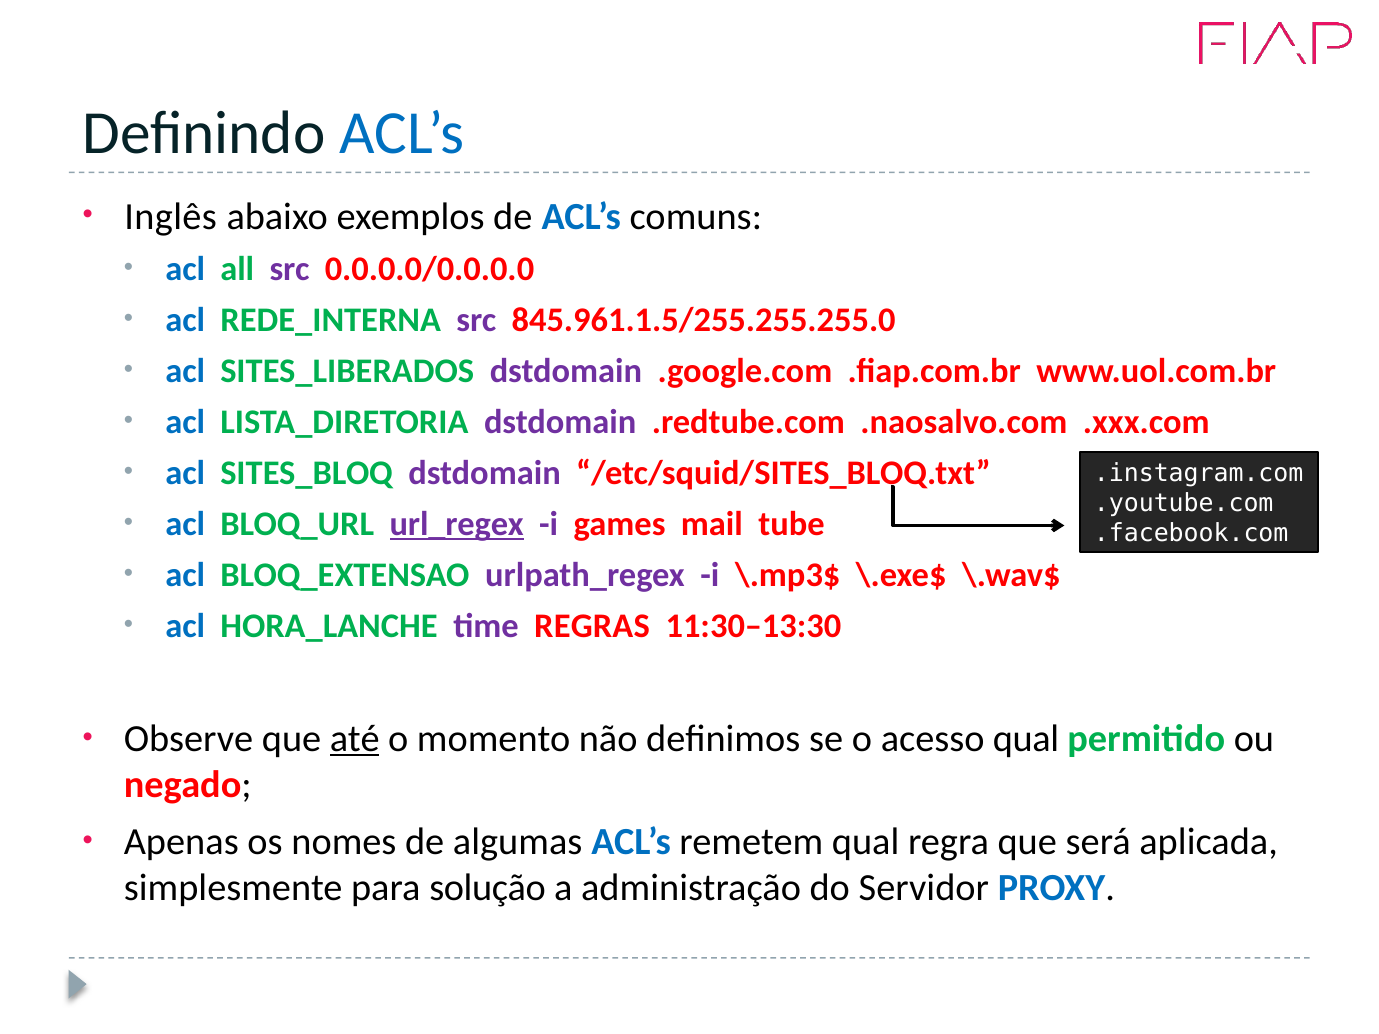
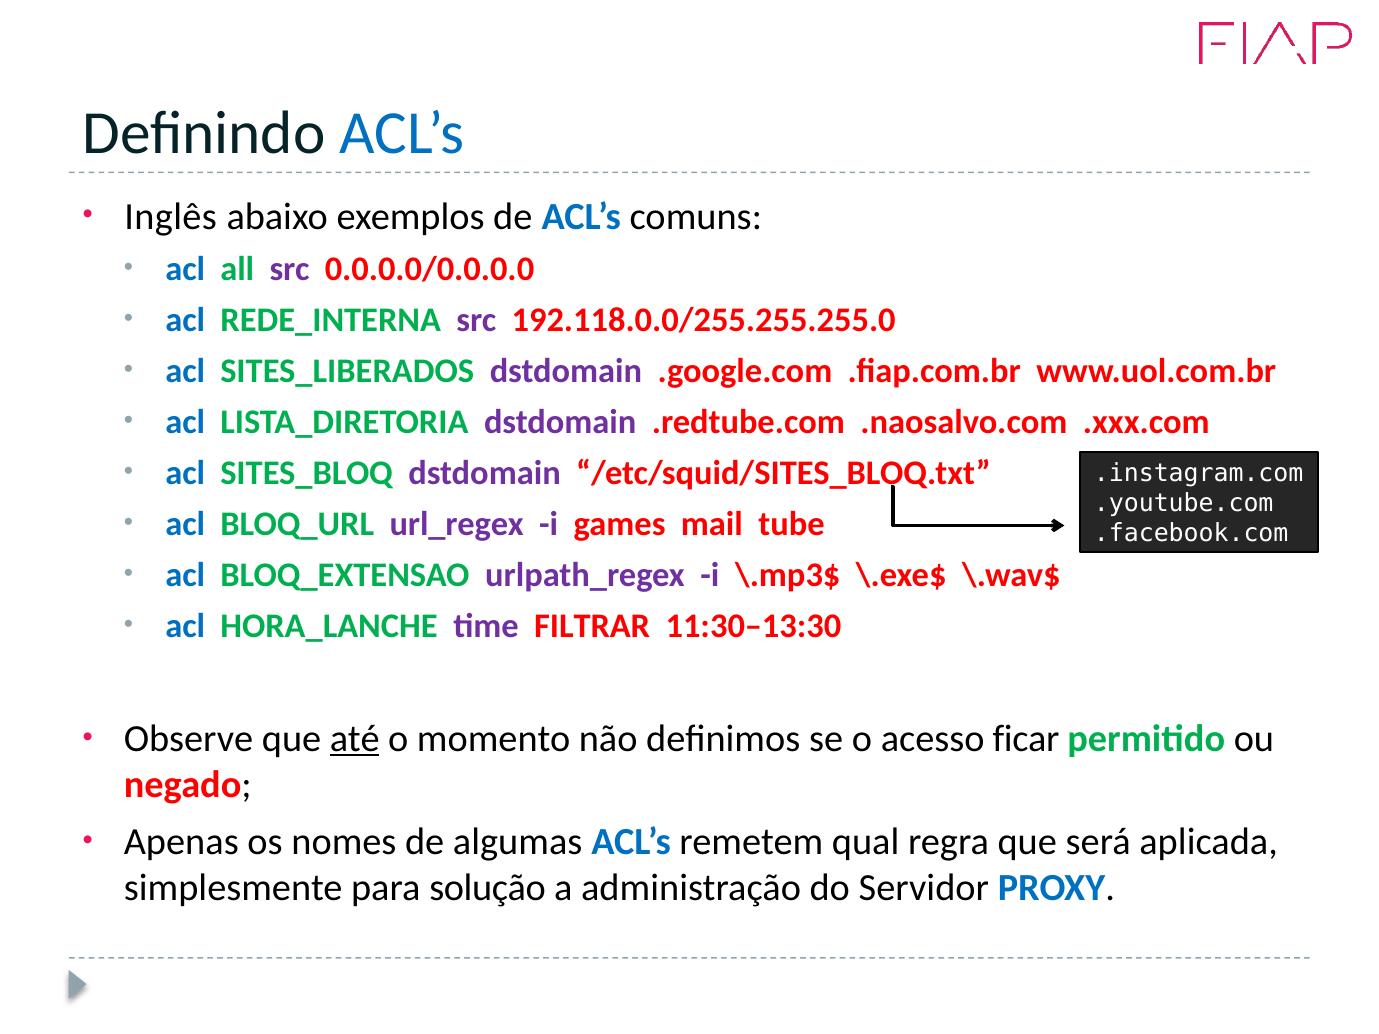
845.961.1.5/255.255.255.0: 845.961.1.5/255.255.255.0 -> 192.118.0.0/255.255.255.0
url_regex underline: present -> none
REGRAS: REGRAS -> FILTRAR
acesso qual: qual -> ficar
